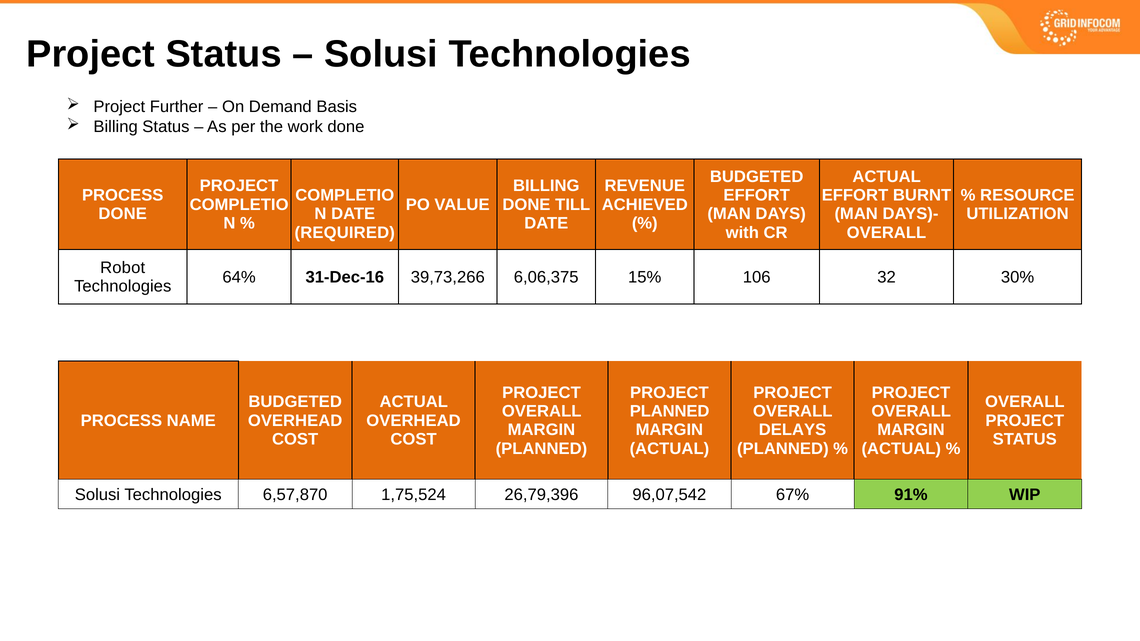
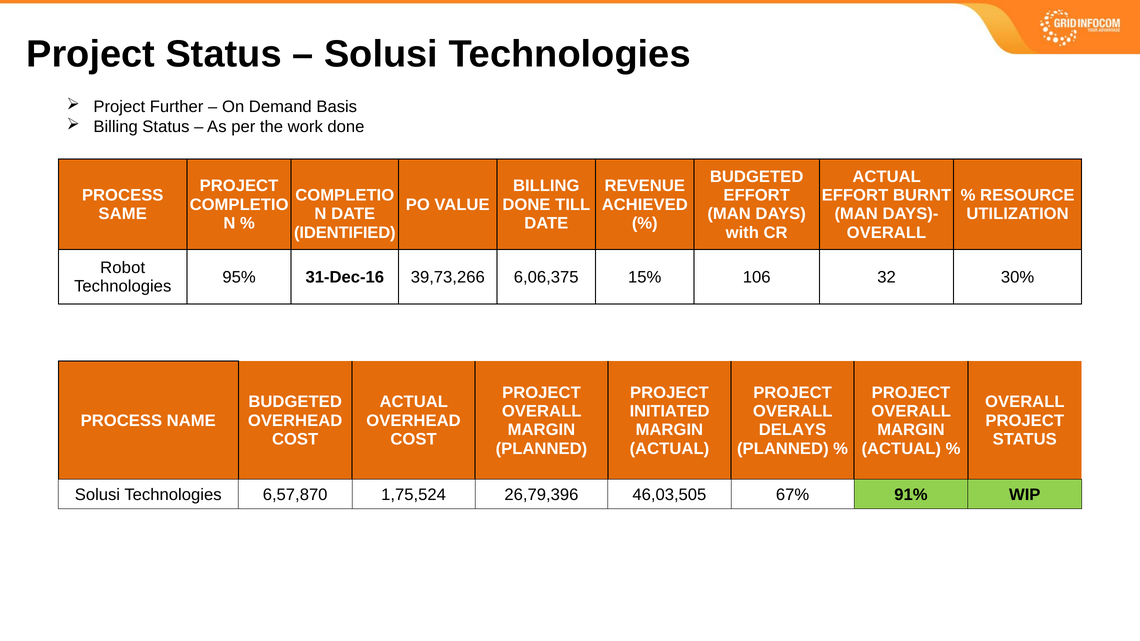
DONE at (123, 214): DONE -> SAME
REQUIRED: REQUIRED -> IDENTIFIED
64%: 64% -> 95%
PLANNED at (670, 411): PLANNED -> INITIATED
96,07,542: 96,07,542 -> 46,03,505
